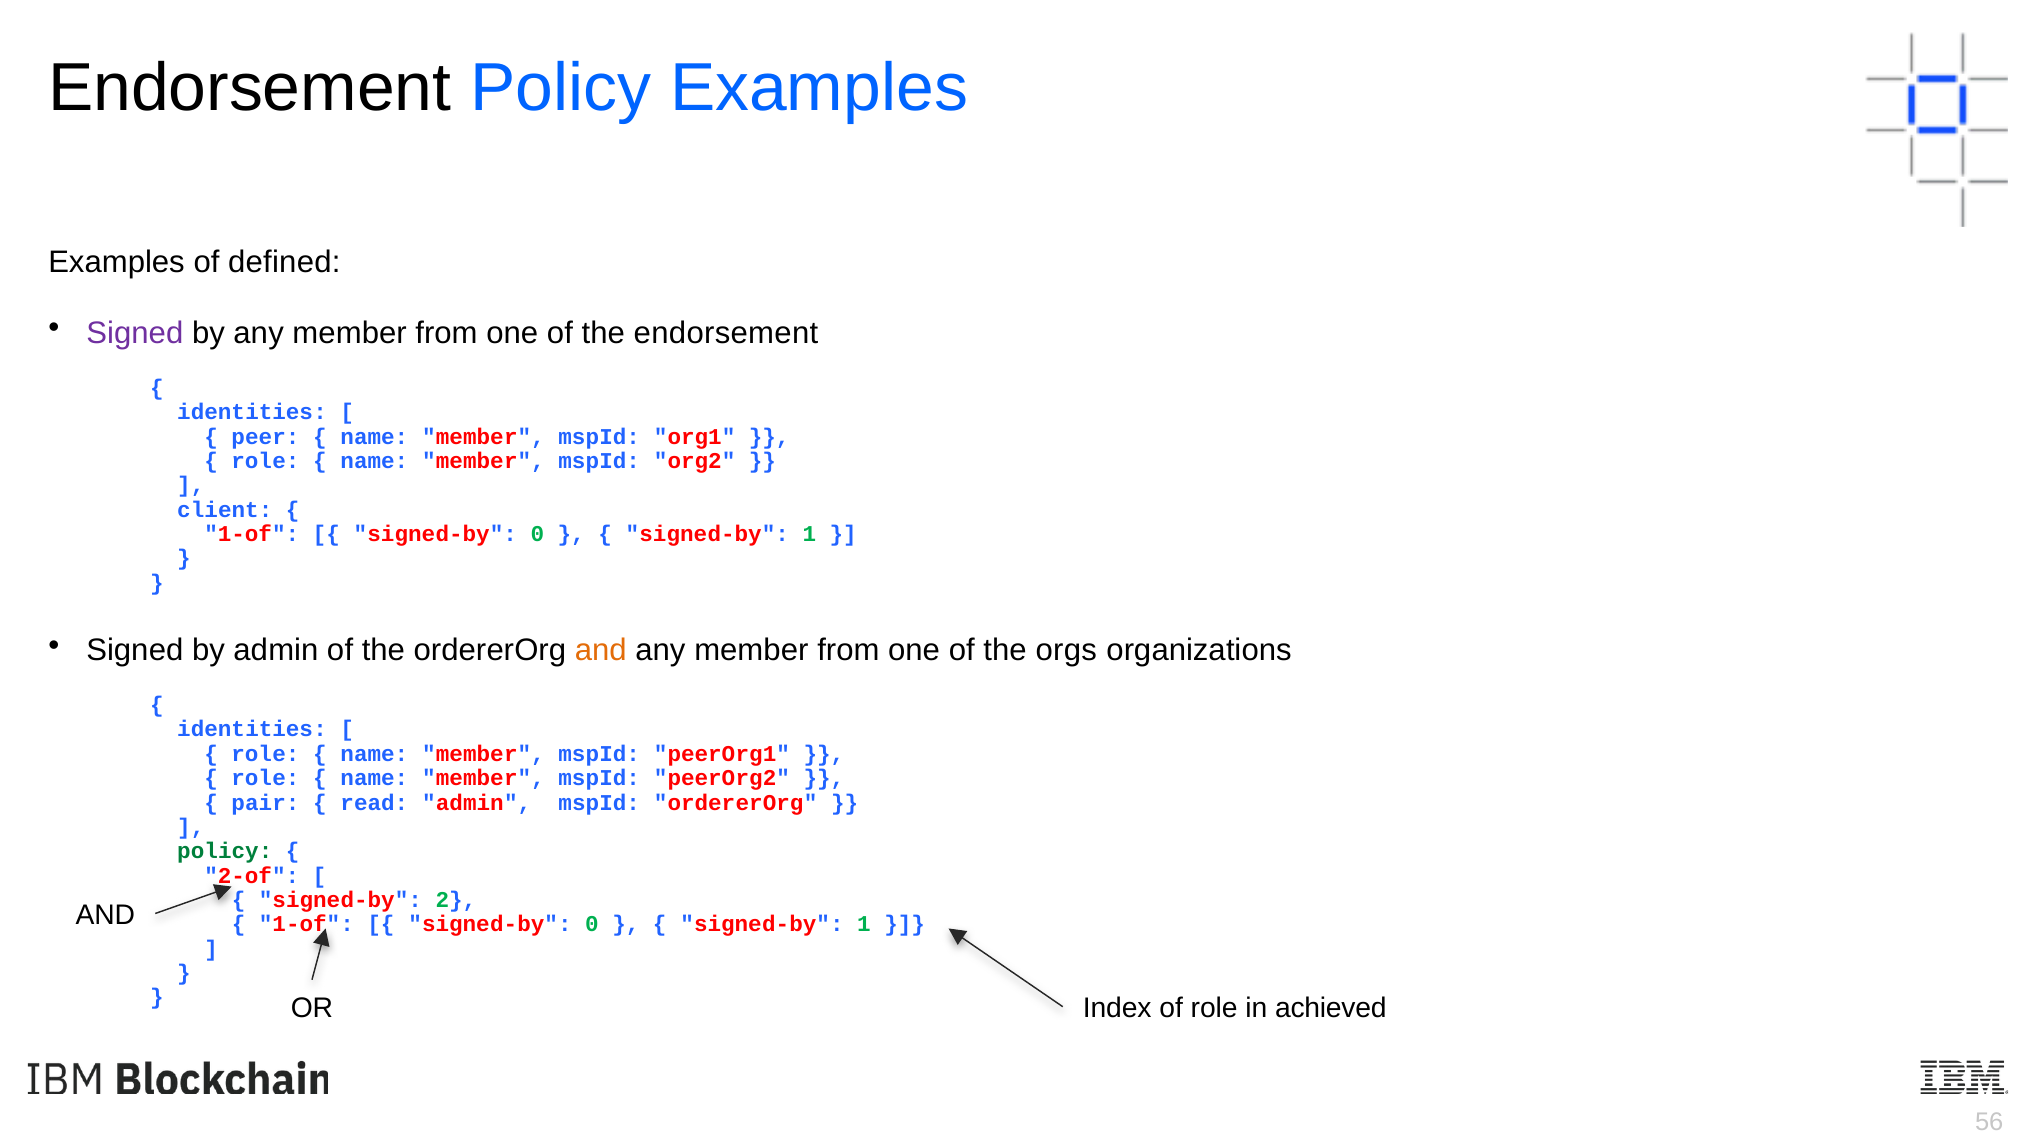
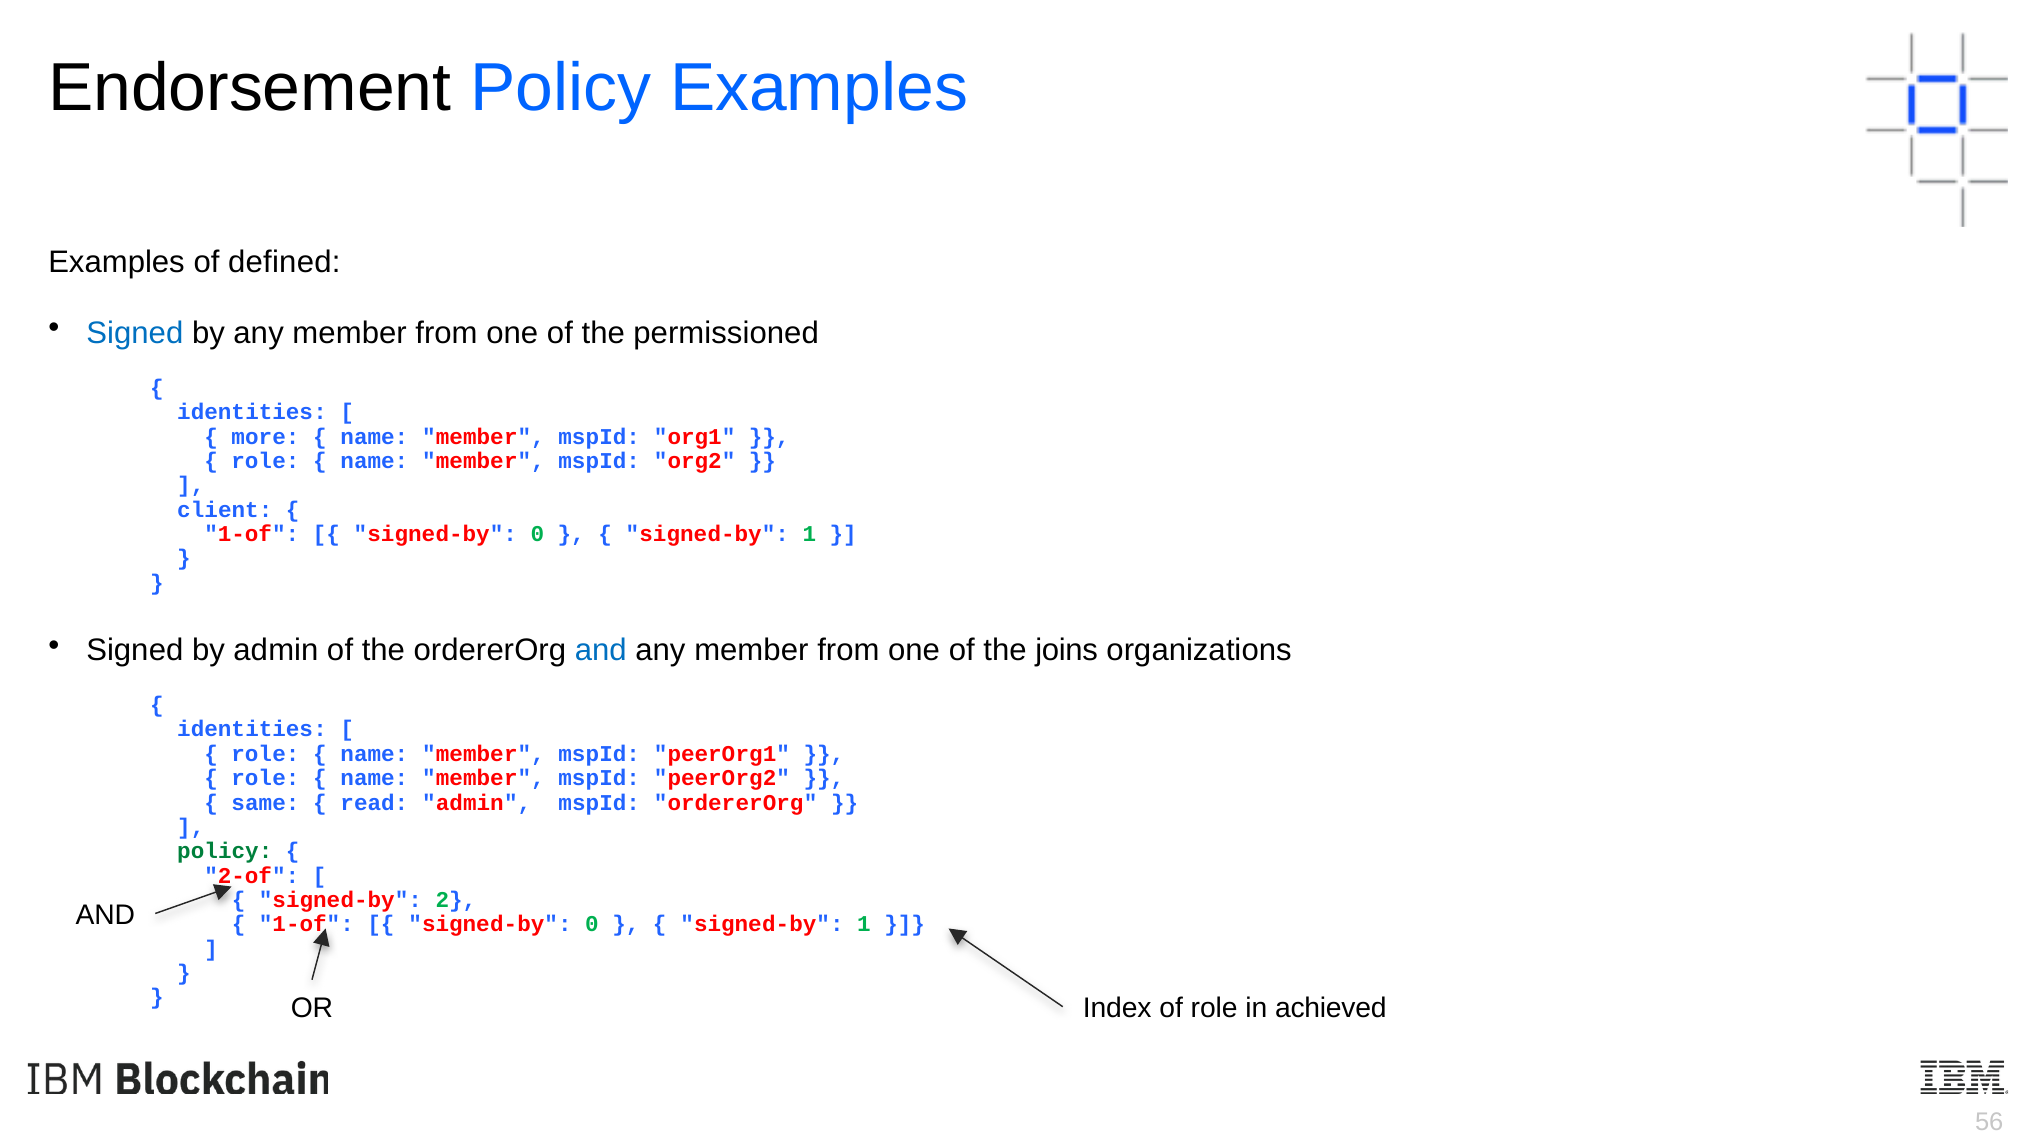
Signed at (135, 333) colour: purple -> blue
the endorsement: endorsement -> permissioned
peer: peer -> more
and at (601, 650) colour: orange -> blue
orgs: orgs -> joins
pair: pair -> same
